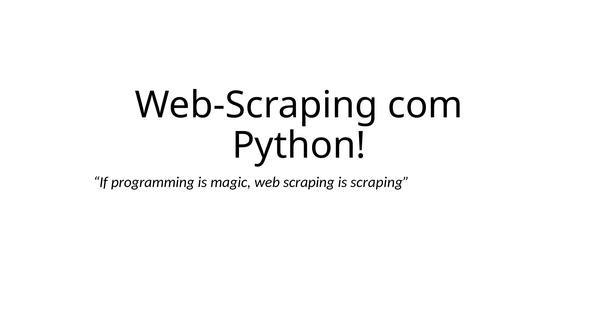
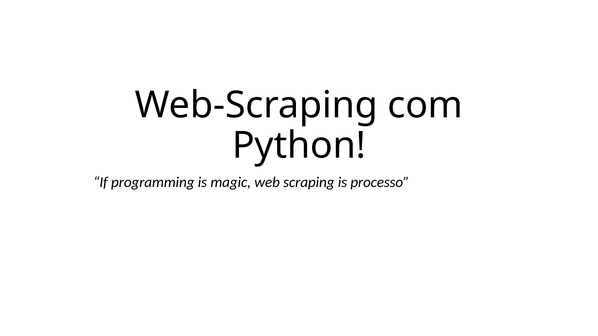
is scraping: scraping -> processo
